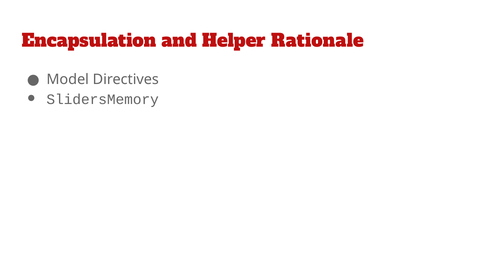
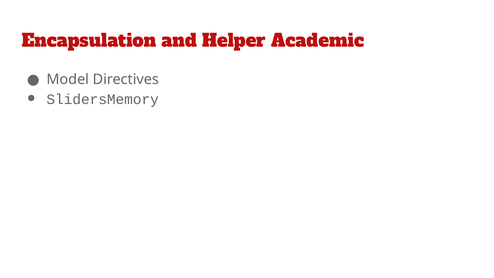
Rationale: Rationale -> Academic
